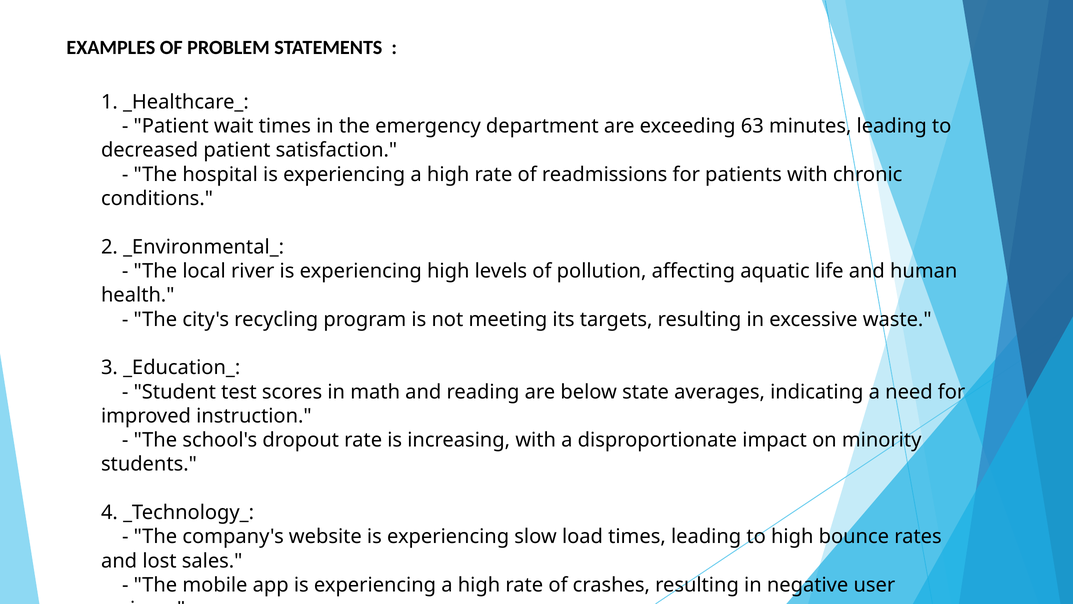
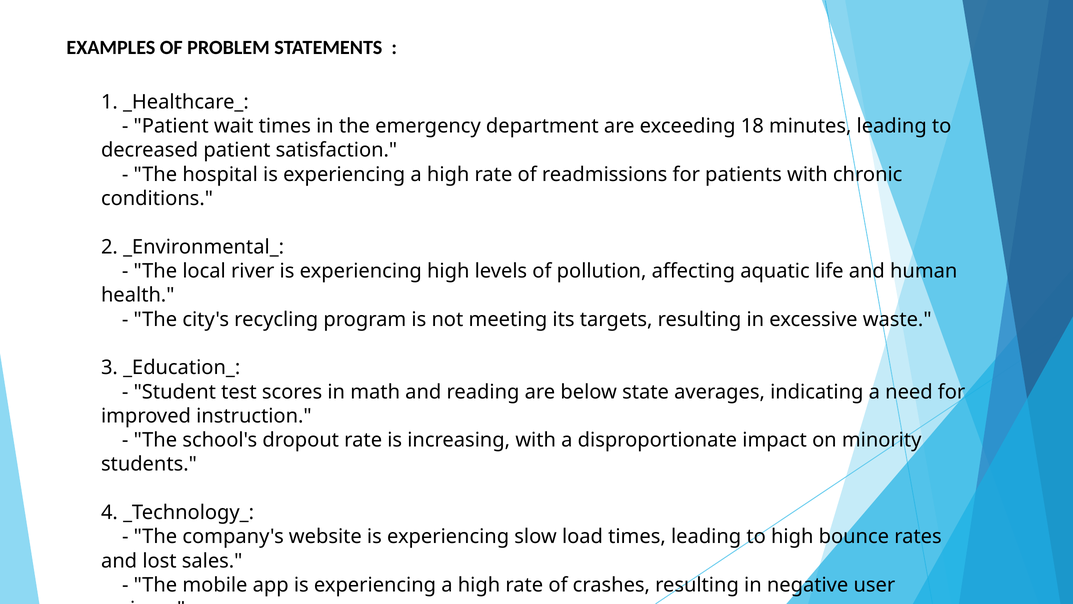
63: 63 -> 18
